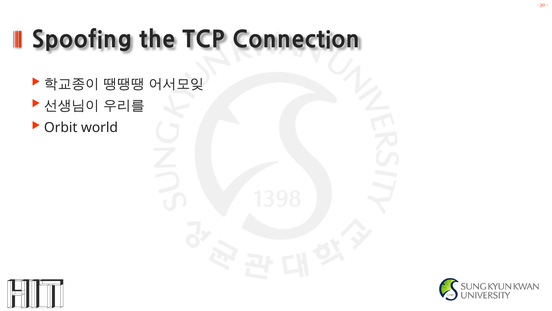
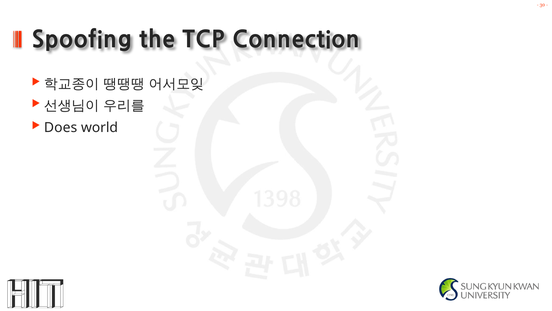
Orbit: Orbit -> Does
